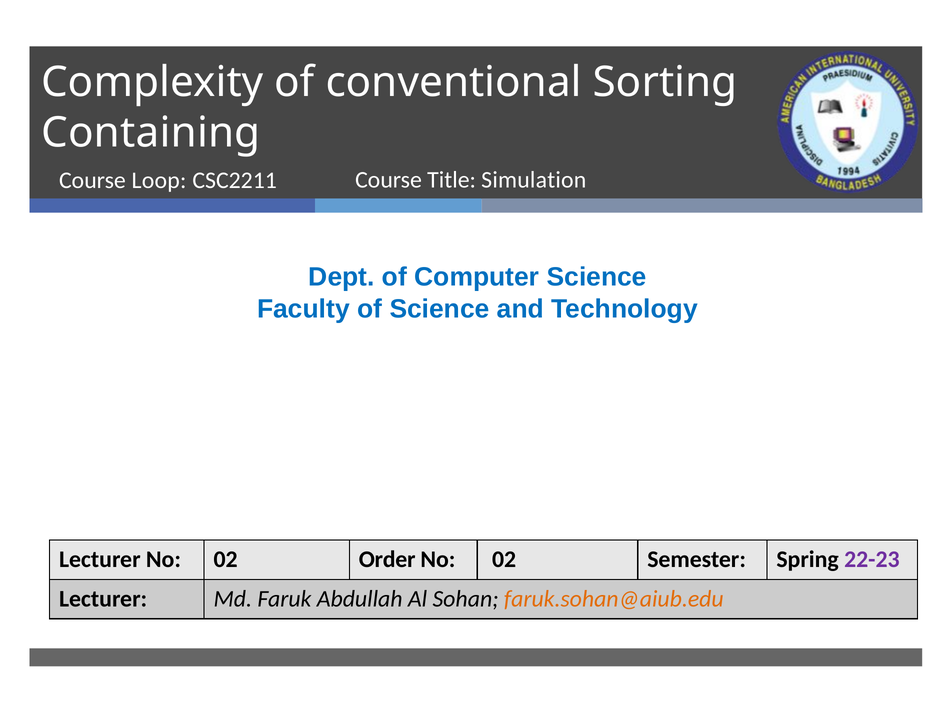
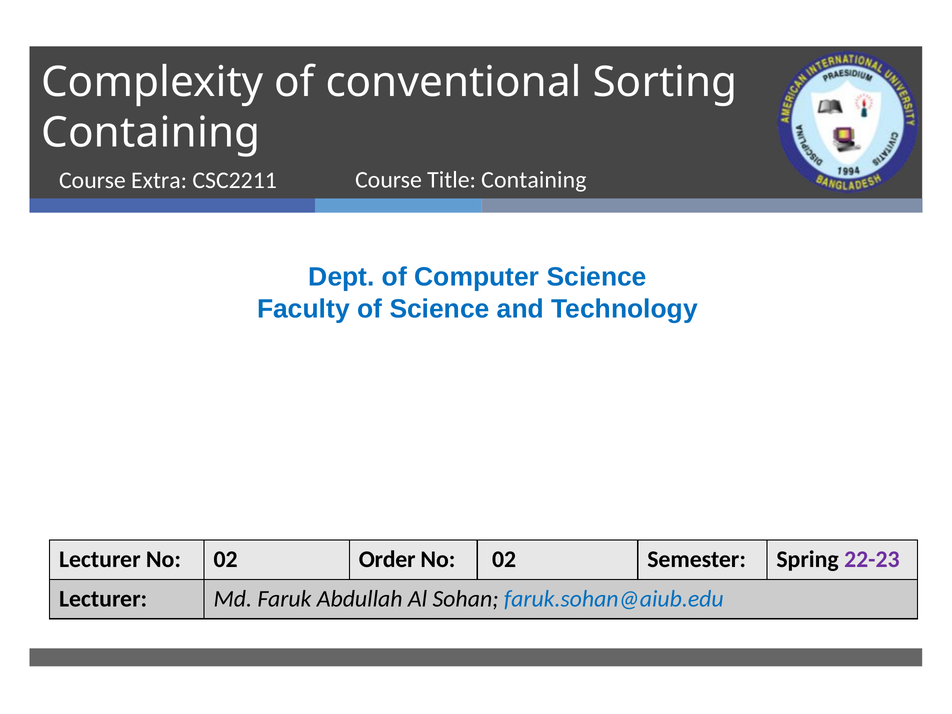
Title Simulation: Simulation -> Containing
Loop: Loop -> Extra
faruk.sohan@aiub.edu colour: orange -> blue
